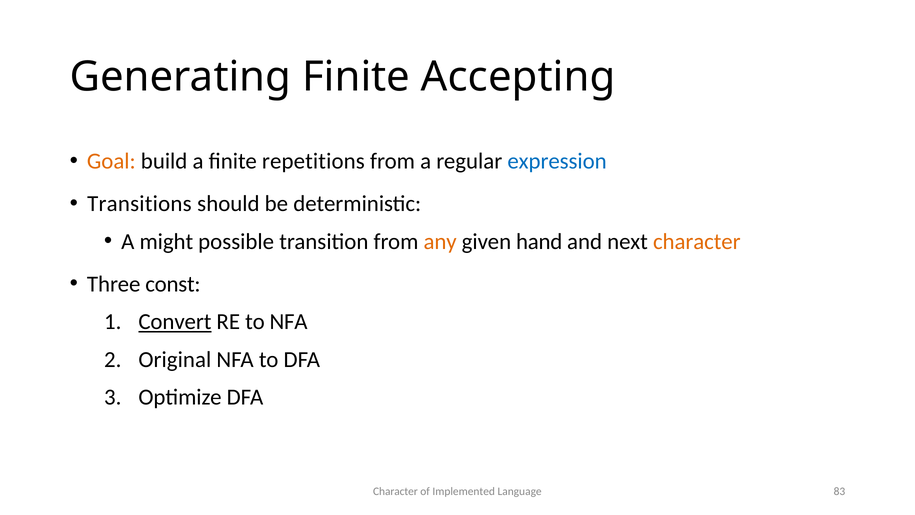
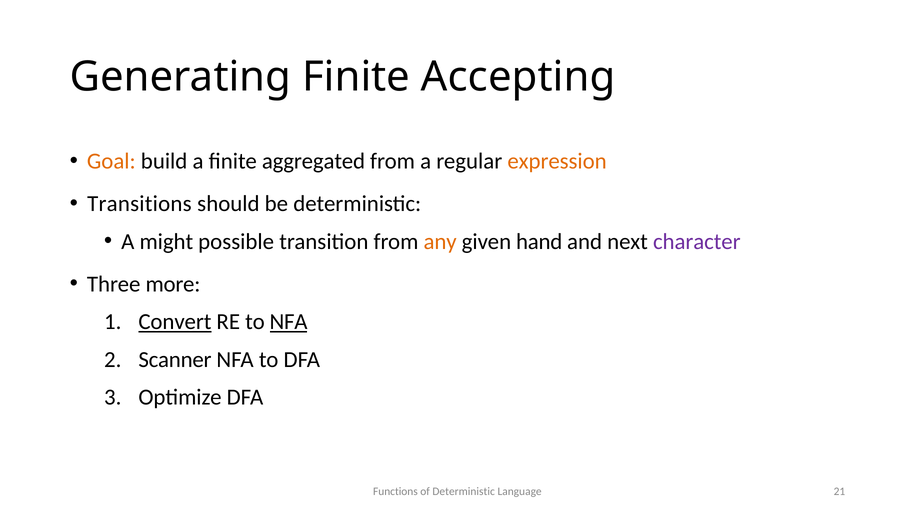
repetitions: repetitions -> aggregated
expression colour: blue -> orange
character at (697, 241) colour: orange -> purple
const: const -> more
NFA at (289, 322) underline: none -> present
Original: Original -> Scanner
Character at (395, 491): Character -> Functions
of Implemented: Implemented -> Deterministic
83: 83 -> 21
